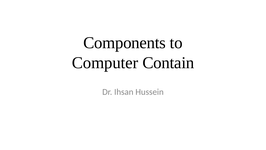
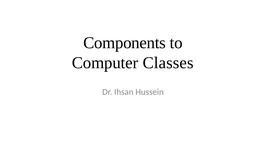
Contain: Contain -> Classes
